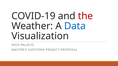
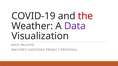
Data colour: blue -> purple
